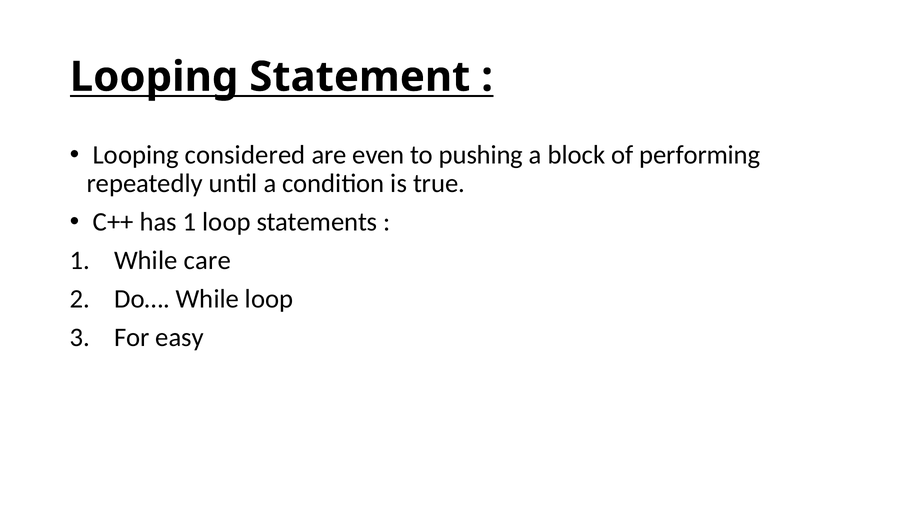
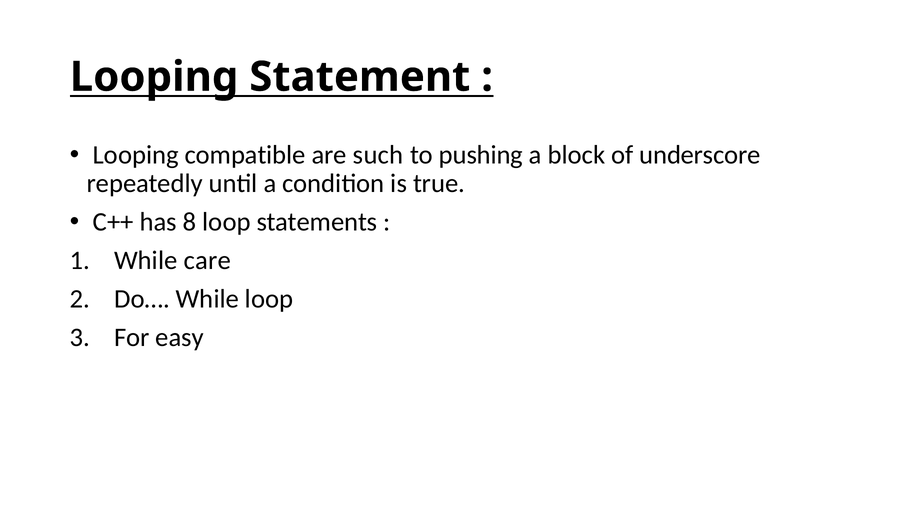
considered: considered -> compatible
even: even -> such
performing: performing -> underscore
has 1: 1 -> 8
